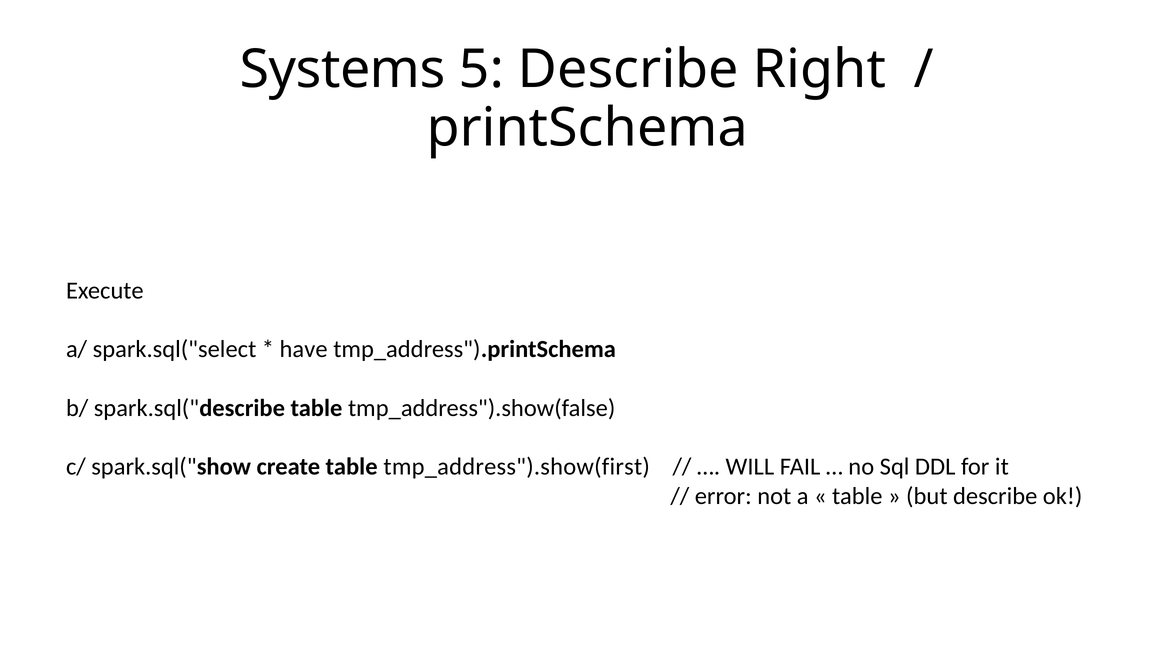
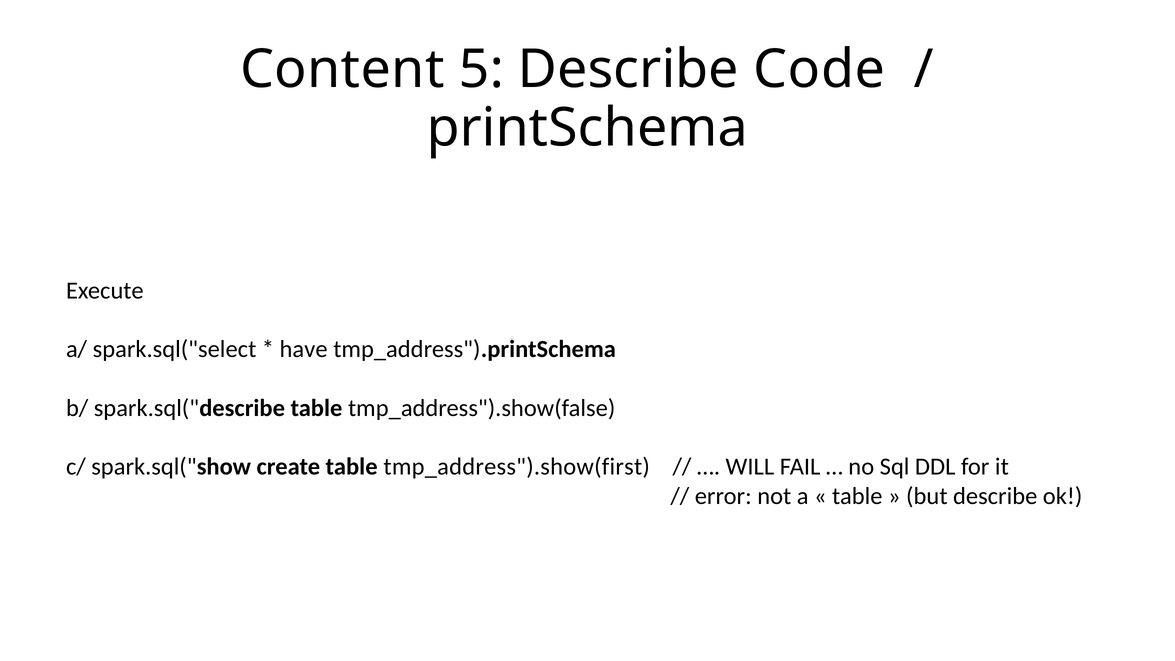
Systems: Systems -> Content
Right: Right -> Code
